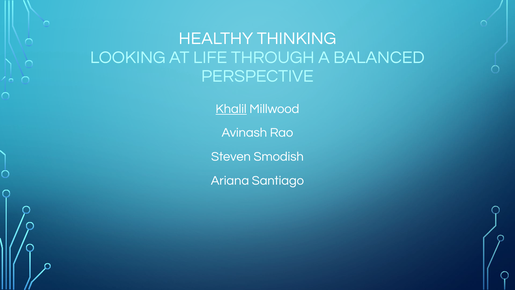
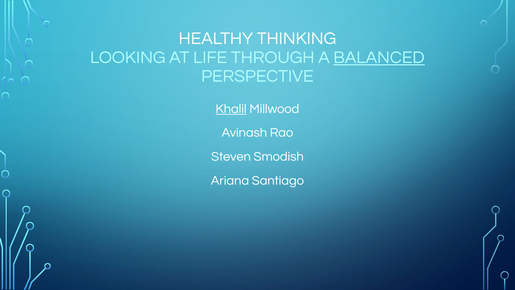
BALANCED underline: none -> present
